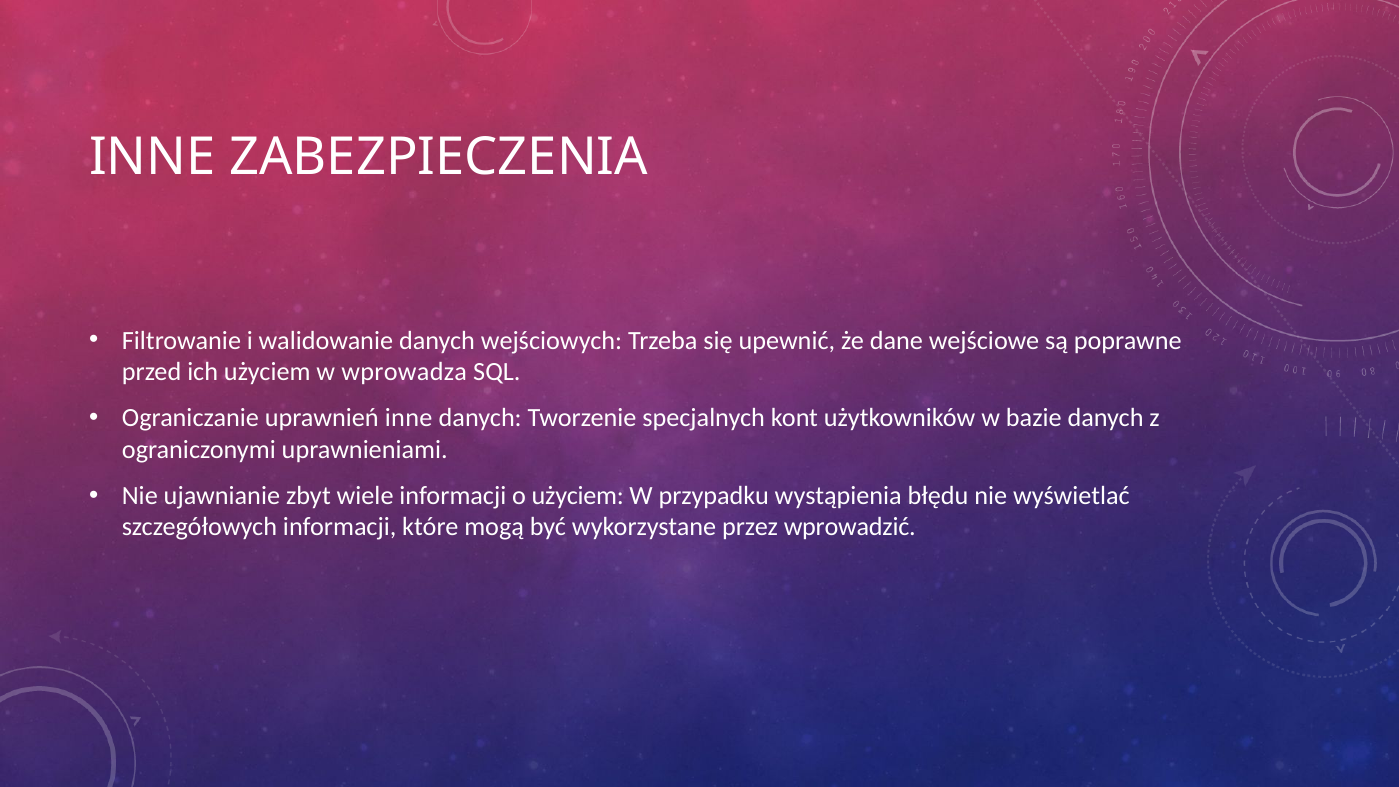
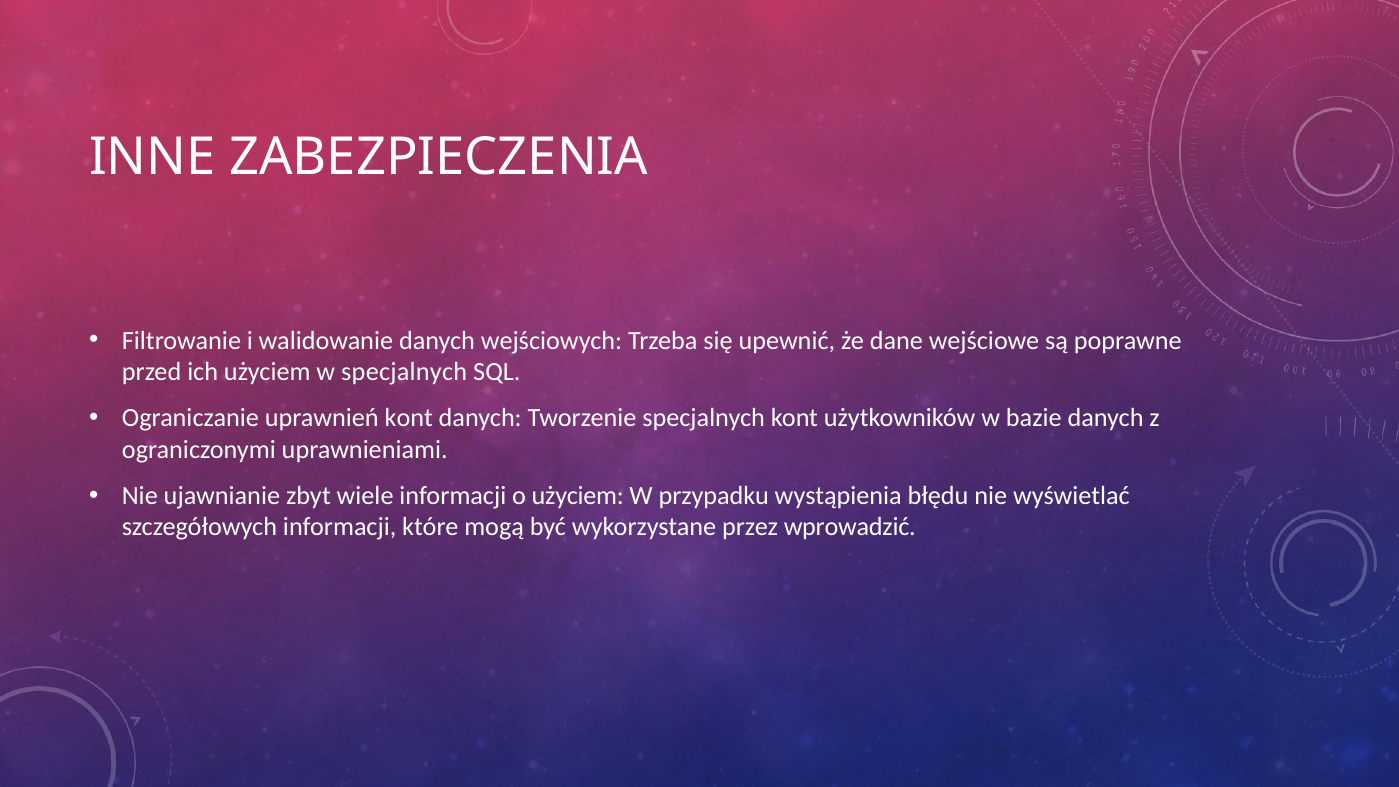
w wprowadza: wprowadza -> specjalnych
uprawnień inne: inne -> kont
